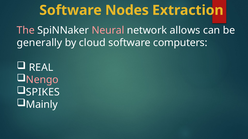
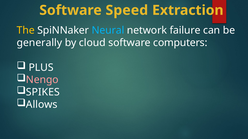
Nodes: Nodes -> Speed
The colour: pink -> yellow
Neural colour: pink -> light blue
allows: allows -> failure
REAL: REAL -> PLUS
Mainly: Mainly -> Allows
